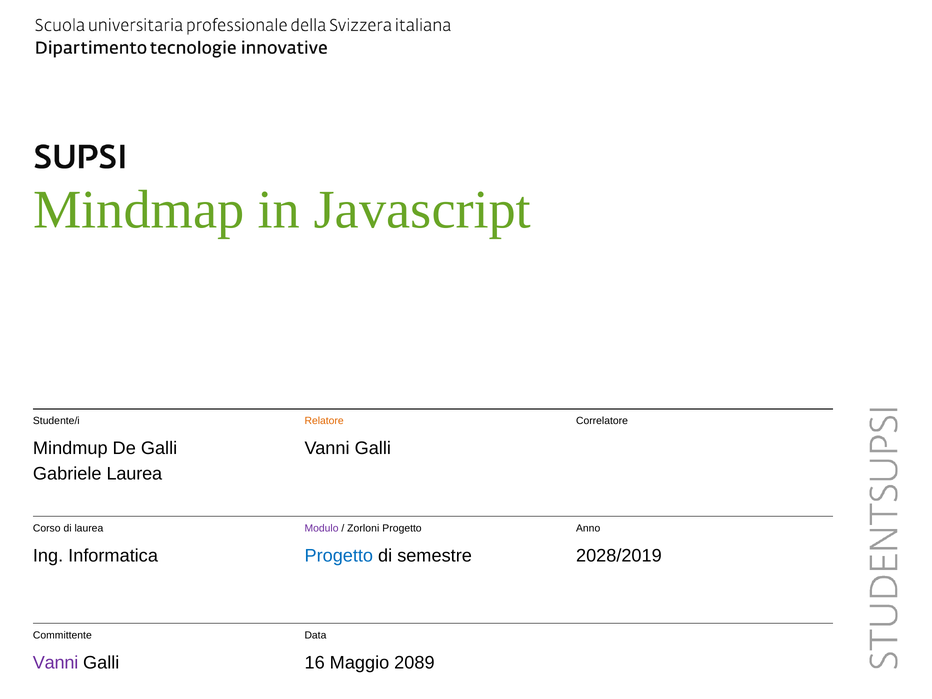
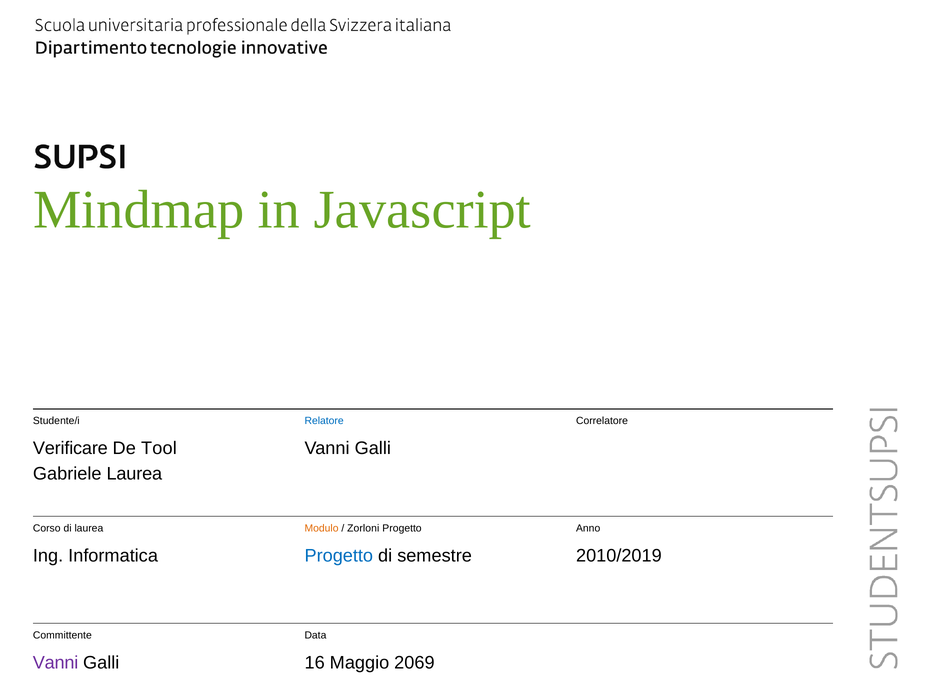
Relatore colour: orange -> blue
Mindmup: Mindmup -> Verificare
De Galli: Galli -> Tool
Modulo colour: purple -> orange
2028/2019: 2028/2019 -> 2010/2019
2089: 2089 -> 2069
